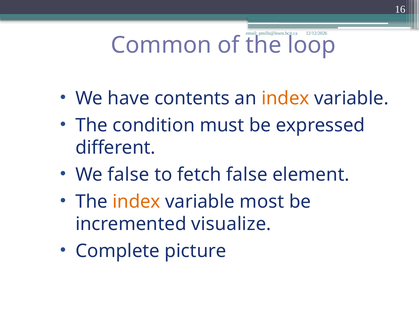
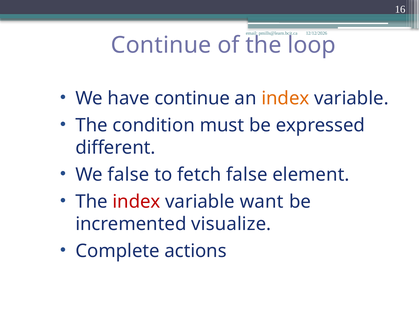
Common at (161, 45): Common -> Continue
have contents: contents -> continue
index at (136, 202) colour: orange -> red
most: most -> want
picture: picture -> actions
